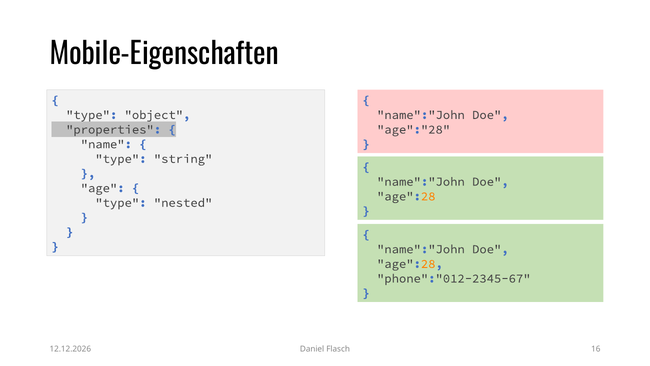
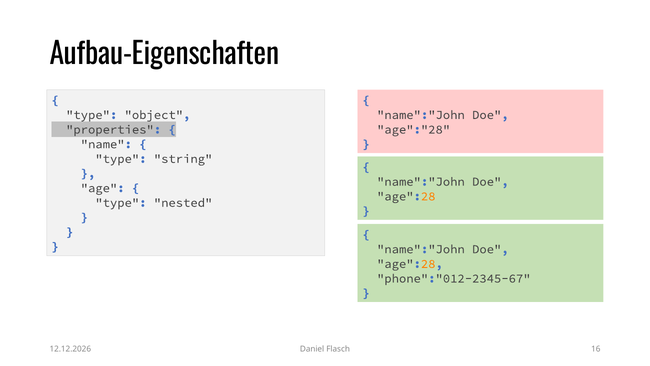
Mobile-Eigenschaften: Mobile-Eigenschaften -> Aufbau-Eigenschaften
